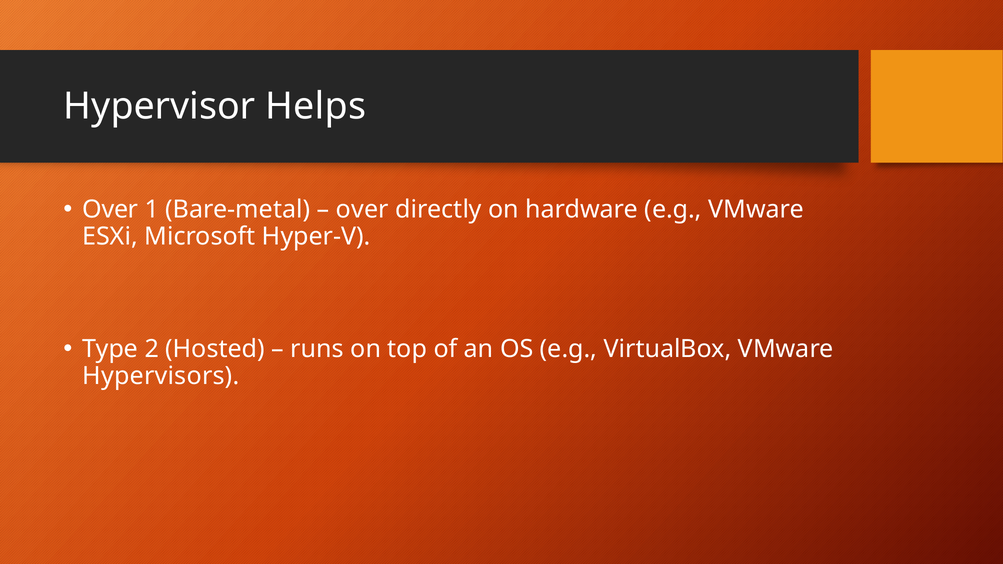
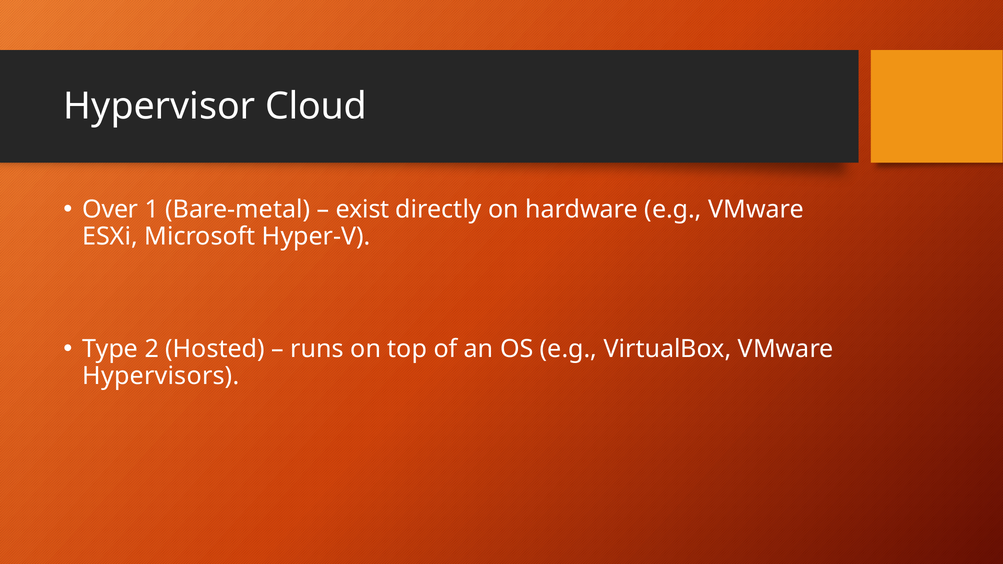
Helps: Helps -> Cloud
over at (362, 209): over -> exist
